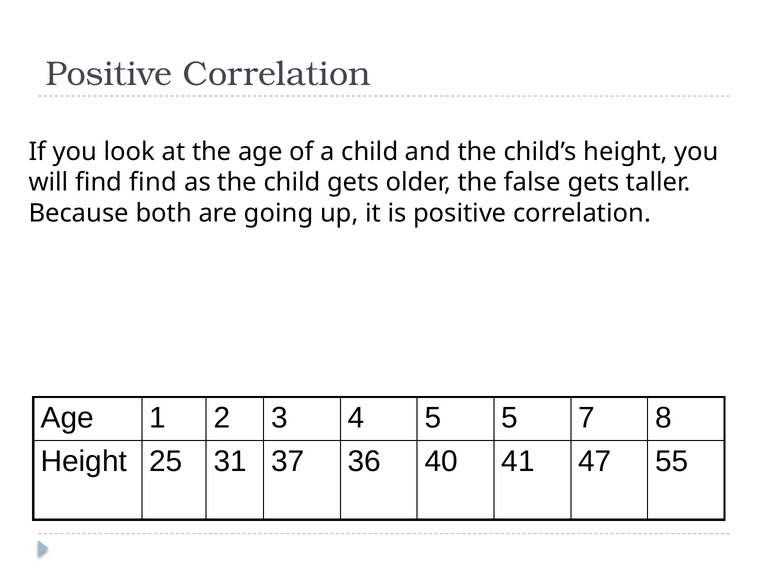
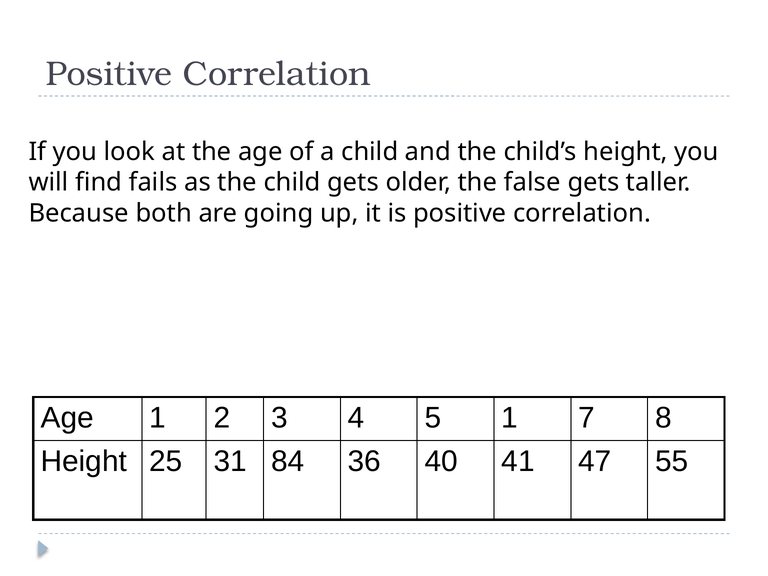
find find: find -> fails
5 5: 5 -> 1
37: 37 -> 84
